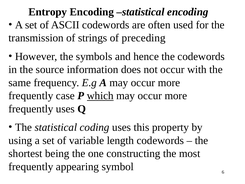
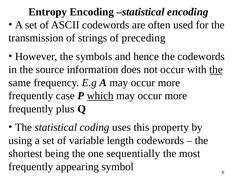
the at (216, 70) underline: none -> present
frequently uses: uses -> plus
constructing: constructing -> sequentially
